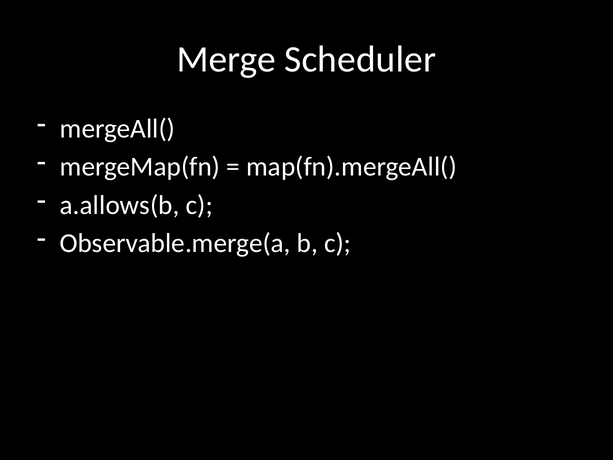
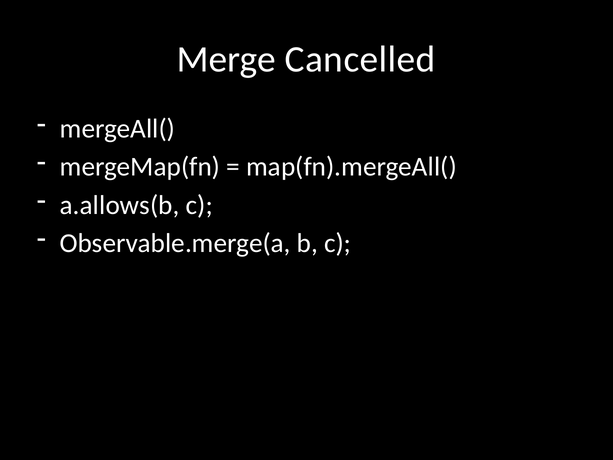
Scheduler: Scheduler -> Cancelled
